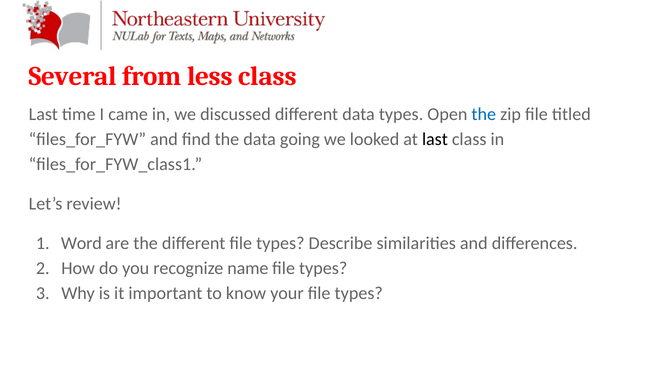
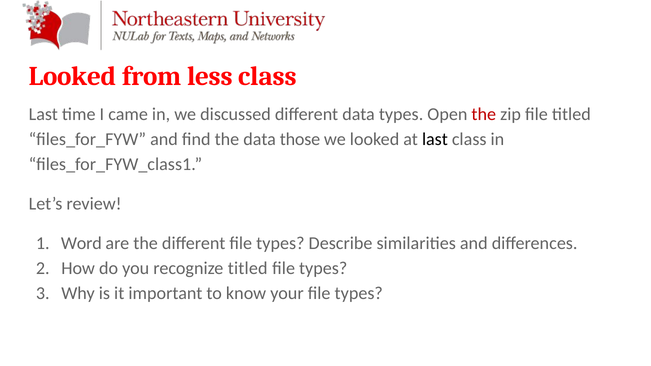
Several at (73, 77): Several -> Looked
the at (484, 115) colour: blue -> red
going: going -> those
recognize name: name -> titled
